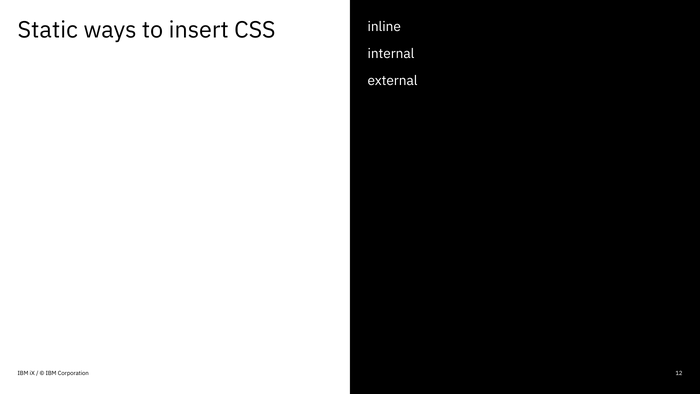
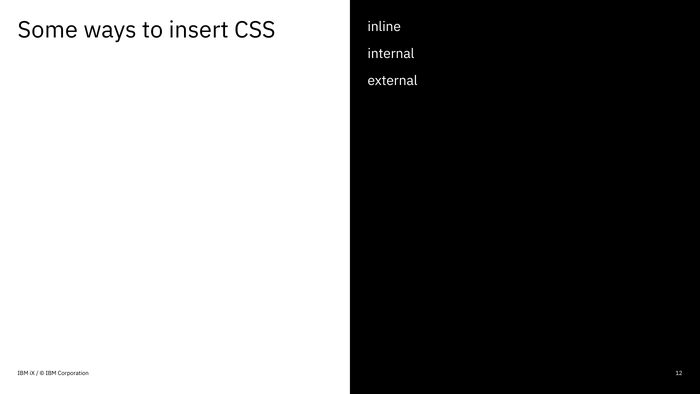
Static: Static -> Some
